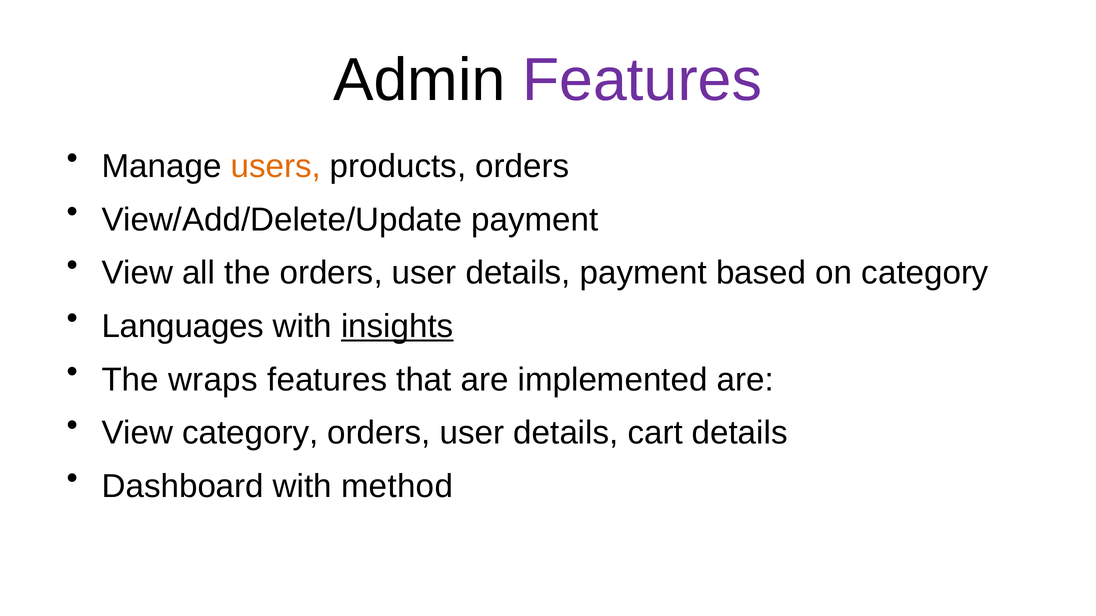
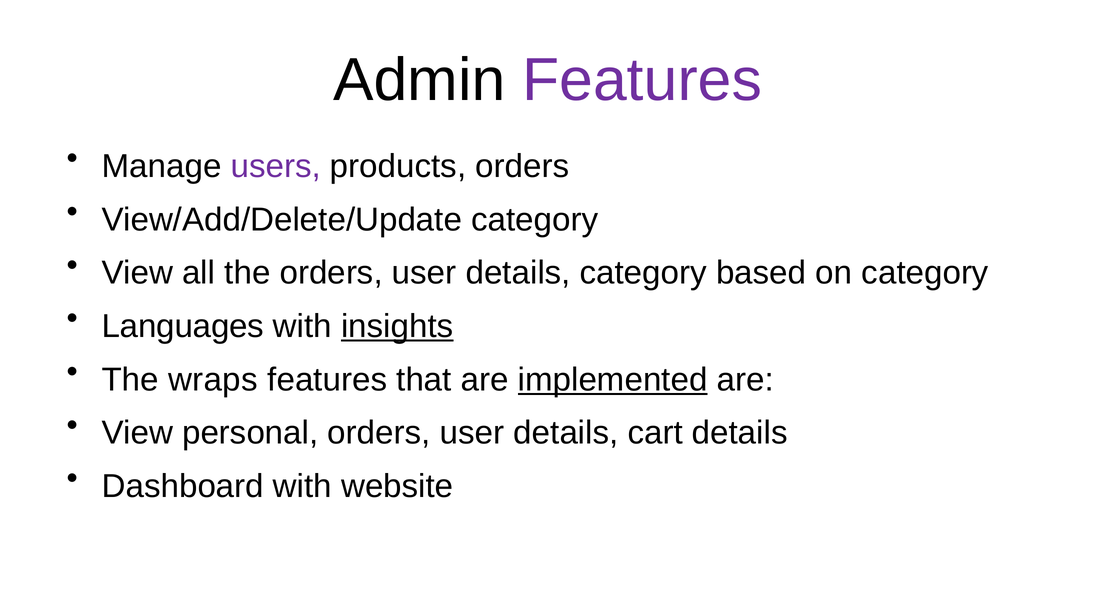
users colour: orange -> purple
View/Add/Delete/Update payment: payment -> category
details payment: payment -> category
implemented underline: none -> present
View category: category -> personal
method: method -> website
